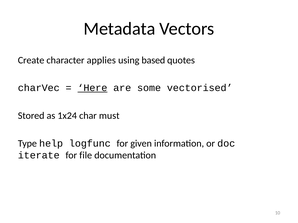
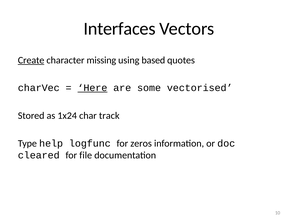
Metadata: Metadata -> Interfaces
Create underline: none -> present
applies: applies -> missing
must: must -> track
given: given -> zeros
iterate: iterate -> cleared
